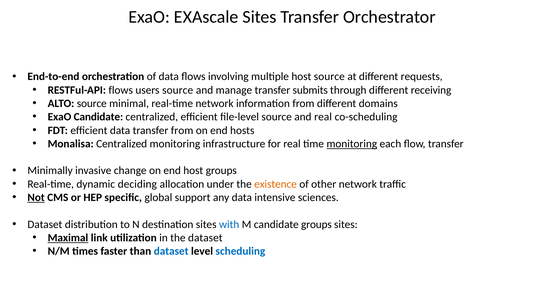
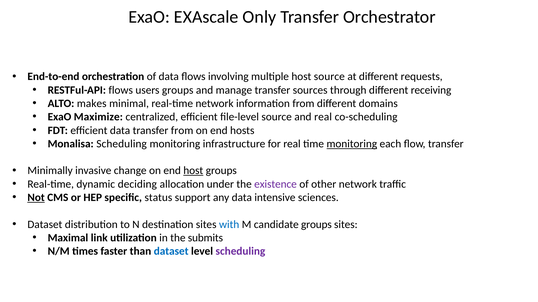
EXAscale Sites: Sites -> Only
users source: source -> groups
submits: submits -> sources
ALTO source: source -> makes
ExaO Candidate: Candidate -> Maximize
Monalisa Centralized: Centralized -> Scheduling
host at (193, 171) underline: none -> present
existence colour: orange -> purple
global: global -> status
Maximal underline: present -> none
the dataset: dataset -> submits
scheduling at (240, 252) colour: blue -> purple
